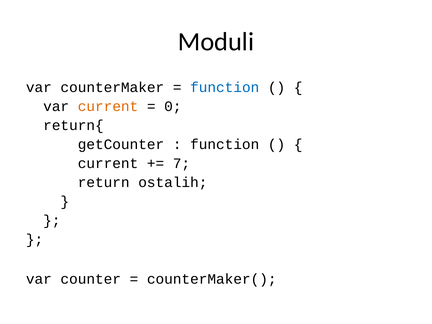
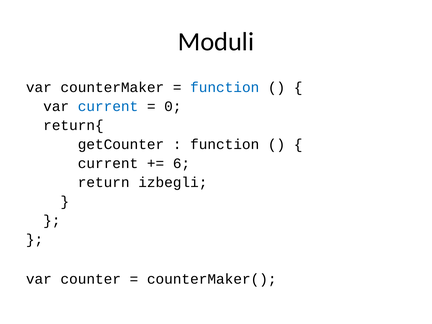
current at (108, 106) colour: orange -> blue
7: 7 -> 6
ostalih: ostalih -> izbegli
